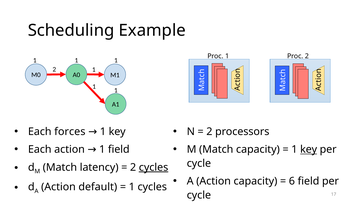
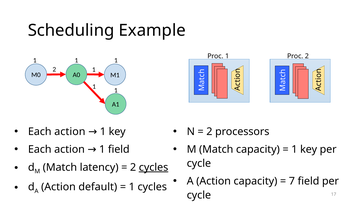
forces at (70, 132): forces -> action
key at (309, 150) underline: present -> none
6: 6 -> 7
